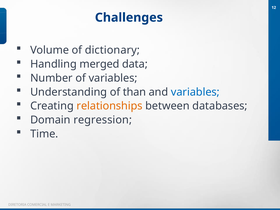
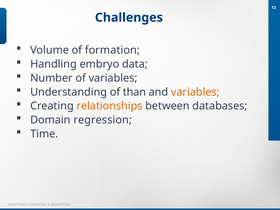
dictionary: dictionary -> formation
merged: merged -> embryo
variables at (195, 92) colour: blue -> orange
